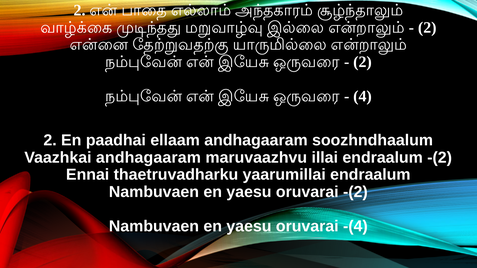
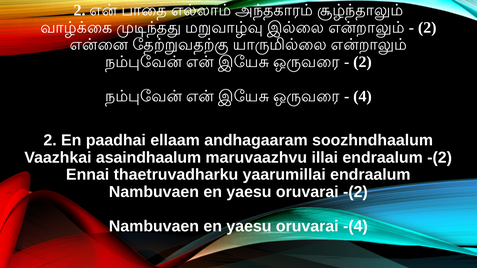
Vaazhkai andhagaaram: andhagaaram -> asaindhaalum
